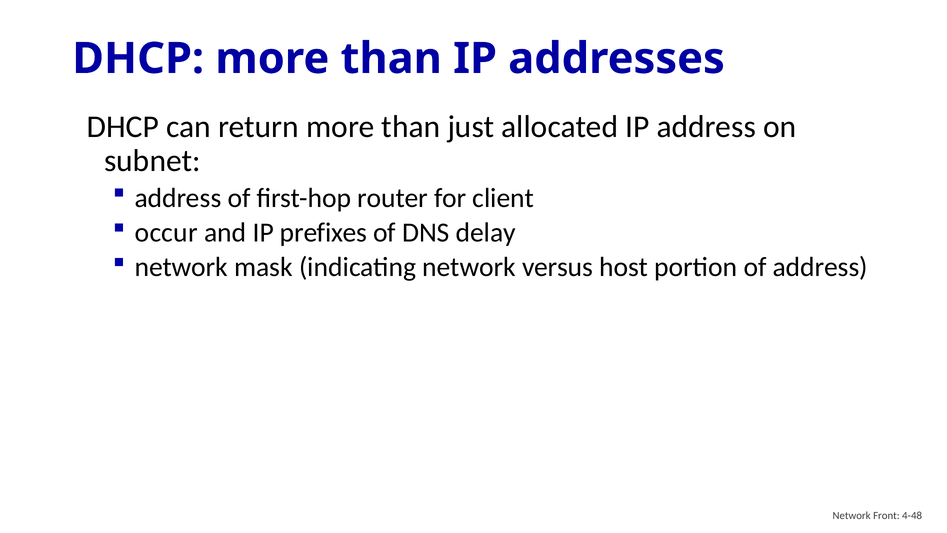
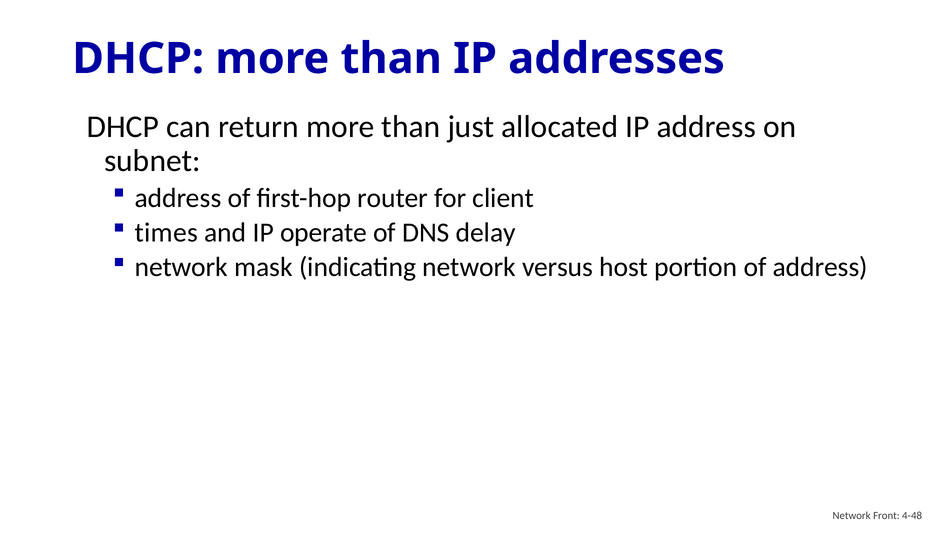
occur: occur -> times
prefixes: prefixes -> operate
